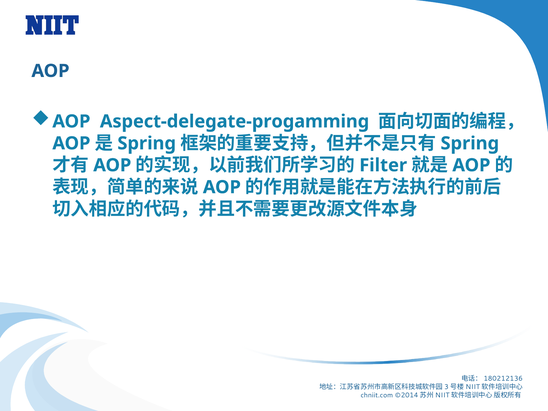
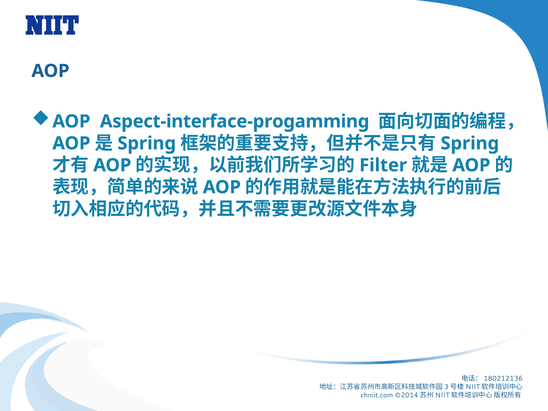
Aspect-delegate-progamming: Aspect-delegate-progamming -> Aspect-interface-progamming
